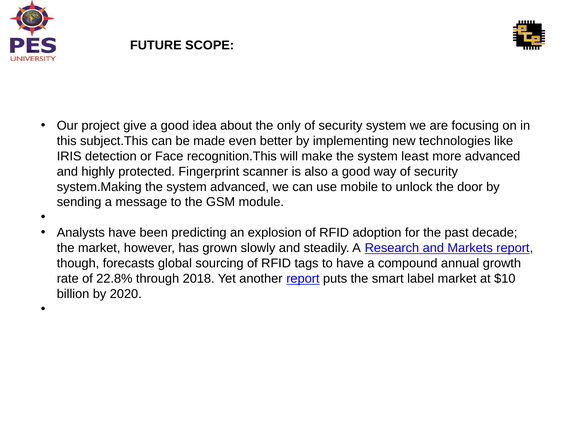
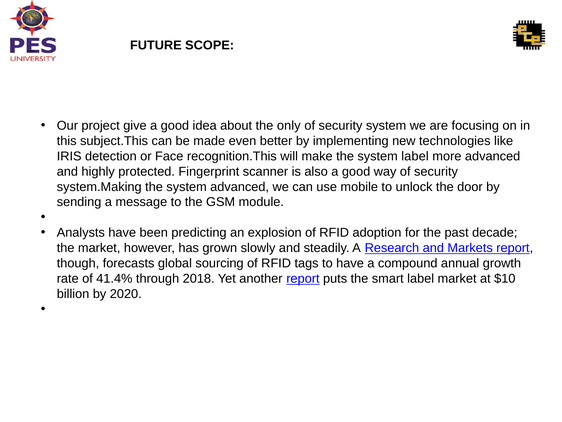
system least: least -> label
22.8%: 22.8% -> 41.4%
